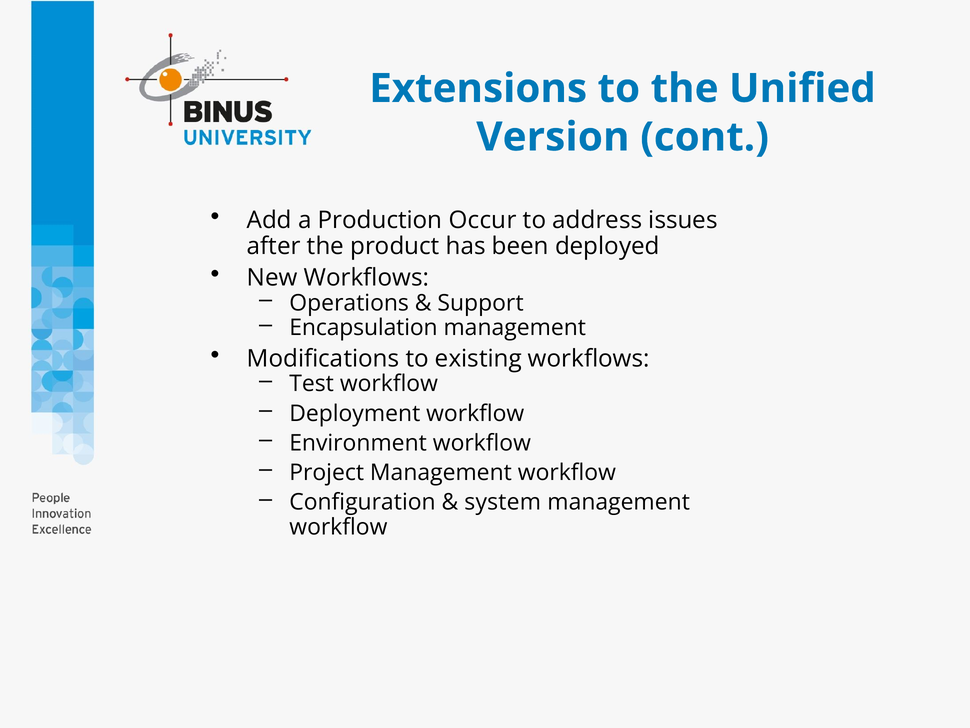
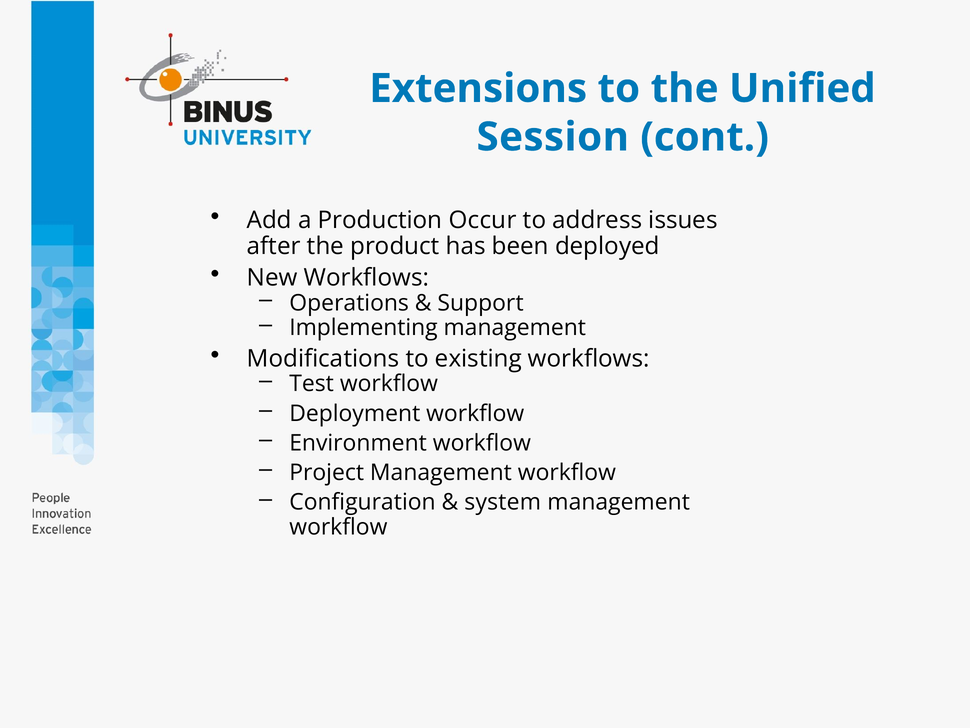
Version: Version -> Session
Encapsulation: Encapsulation -> Implementing
